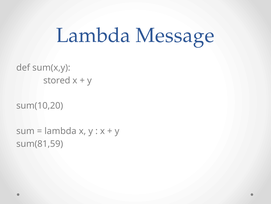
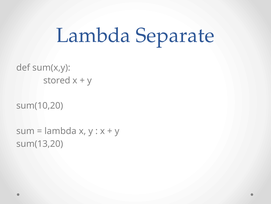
Message: Message -> Separate
sum(81,59: sum(81,59 -> sum(13,20
